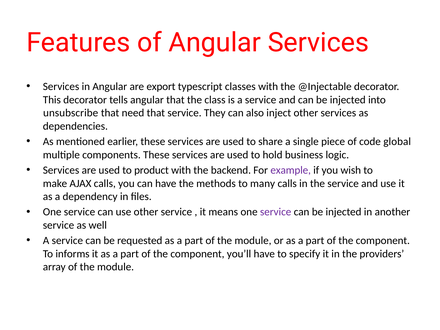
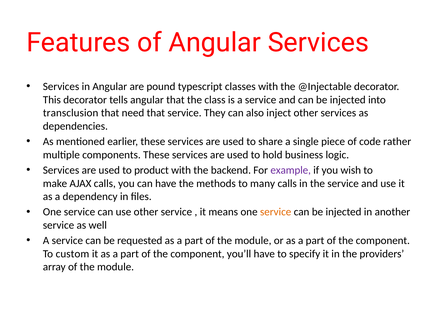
export: export -> pound
unsubscribe: unsubscribe -> transclusion
global: global -> rather
service at (276, 212) colour: purple -> orange
informs: informs -> custom
